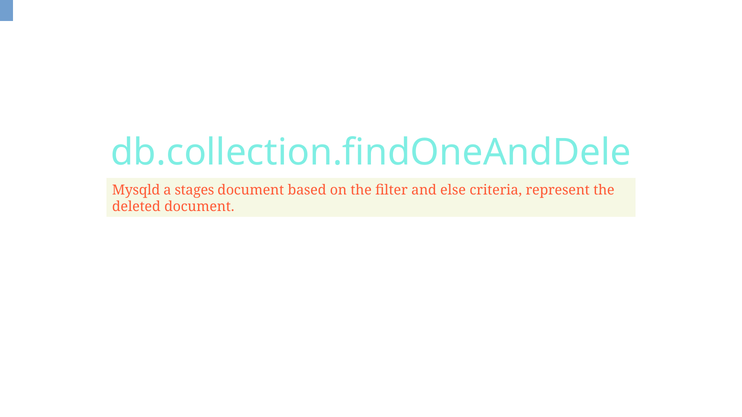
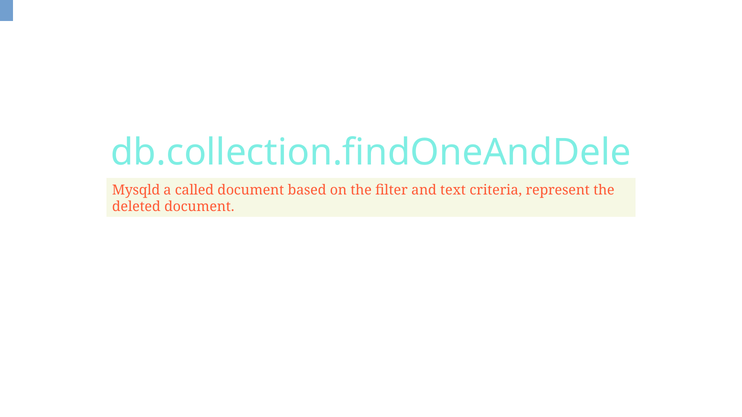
stages: stages -> called
else: else -> text
